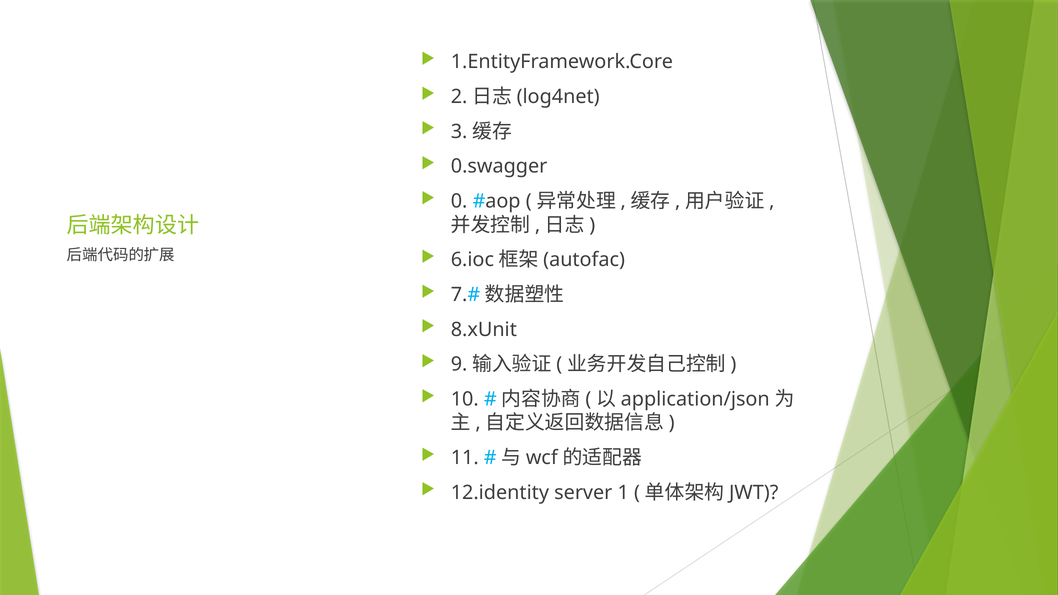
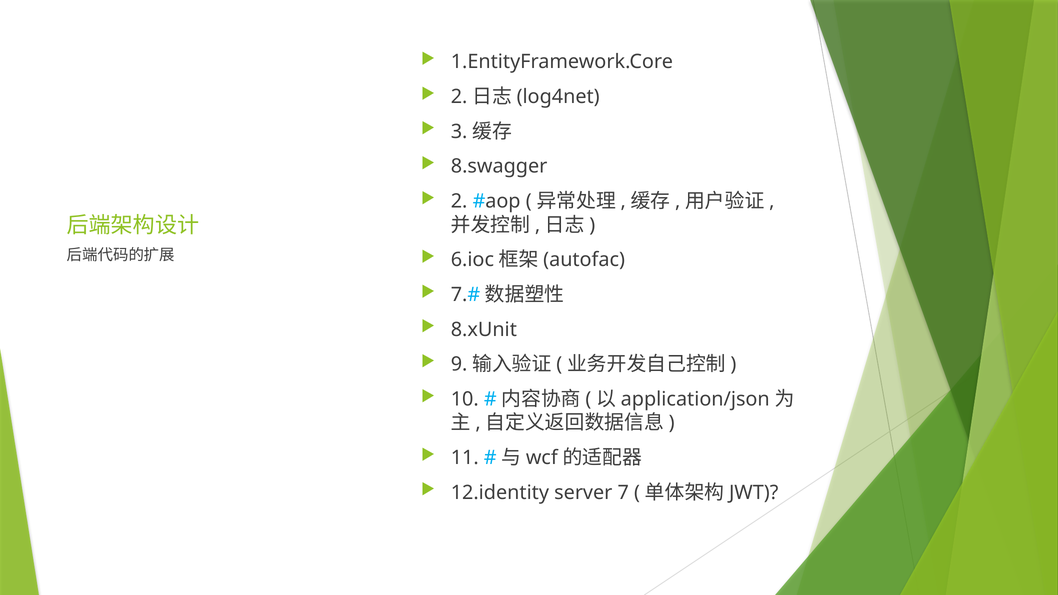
0.swagger: 0.swagger -> 8.swagger
0: 0 -> 2
1: 1 -> 7
